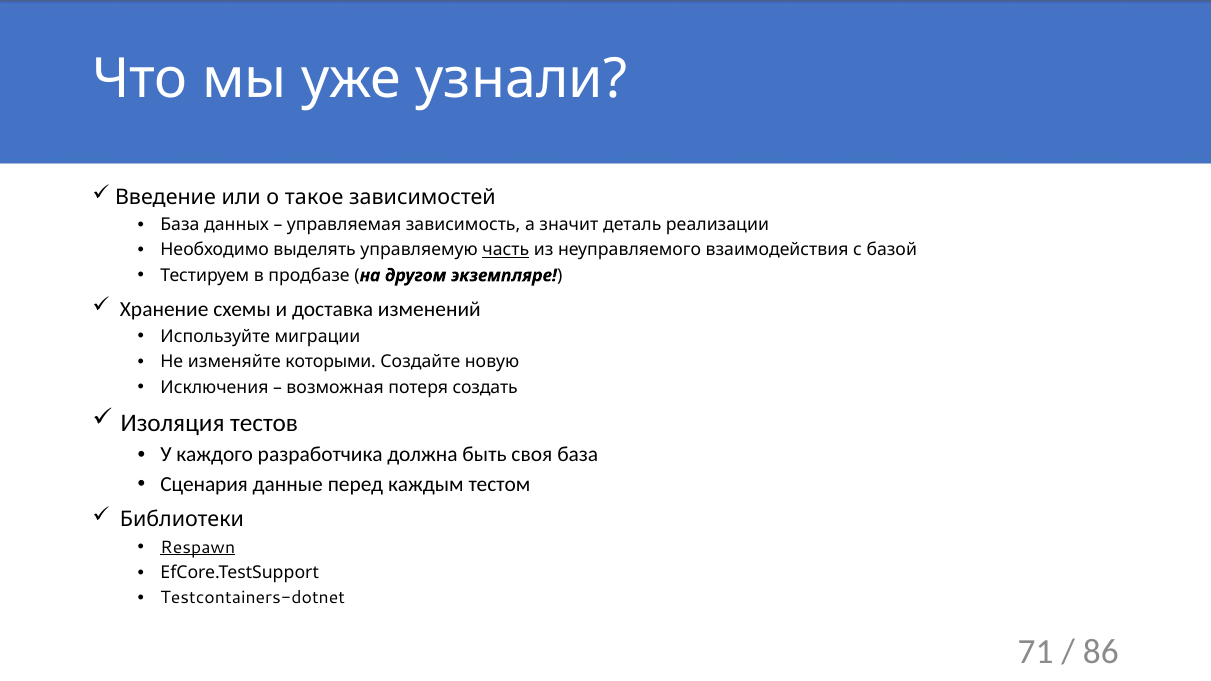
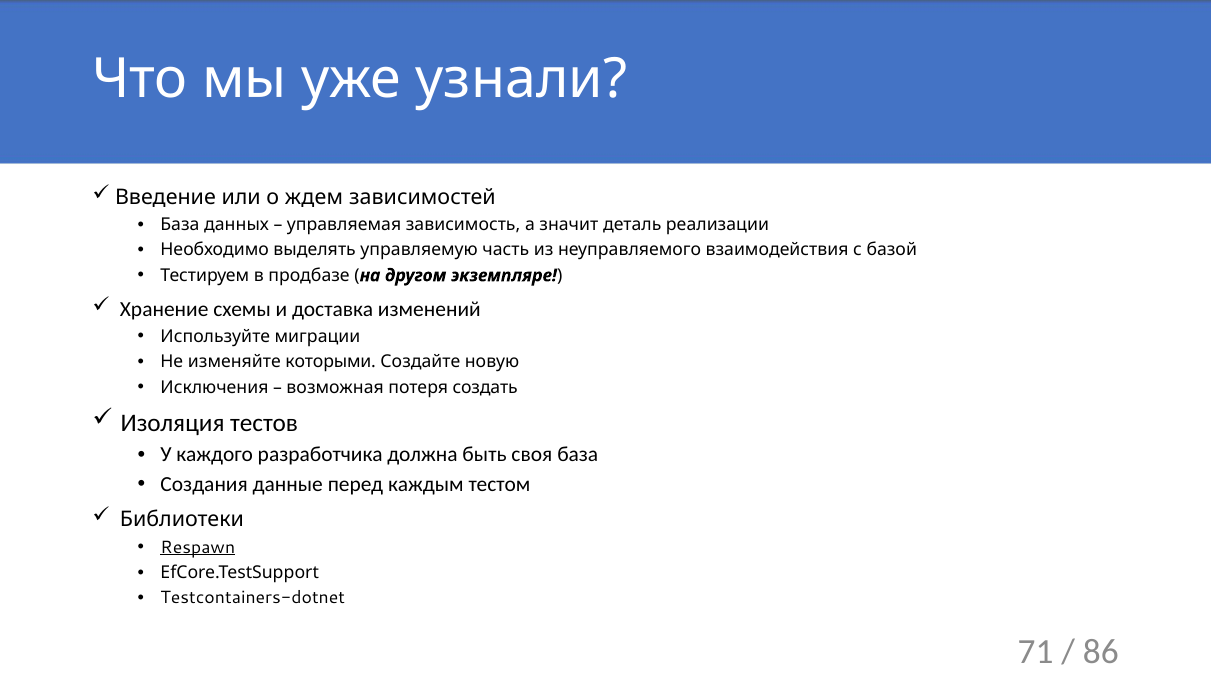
такое: такое -> ждем
часть underline: present -> none
Сценария: Сценария -> Создания
